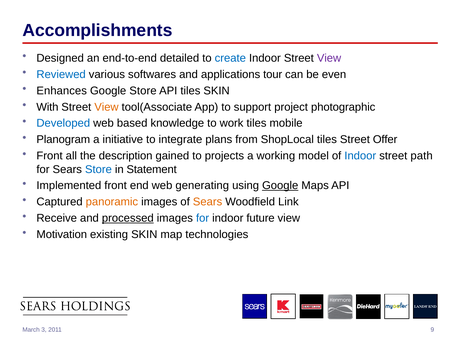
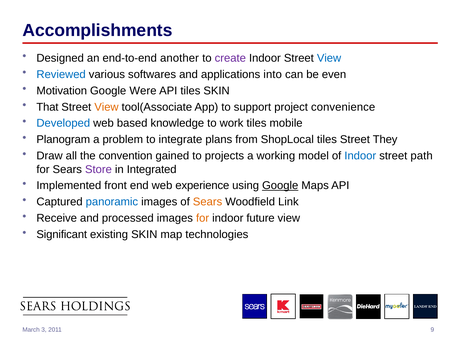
detailed: detailed -> another
create colour: blue -> purple
View at (329, 58) colour: purple -> blue
tour: tour -> into
Enhances: Enhances -> Motivation
Google Store: Store -> Were
With: With -> That
photographic: photographic -> convenience
initiative: initiative -> problem
Offer: Offer -> They
Front at (50, 156): Front -> Draw
description: description -> convention
Store at (98, 169) colour: blue -> purple
Statement: Statement -> Integrated
generating: generating -> experience
panoramic colour: orange -> blue
processed underline: present -> none
for at (203, 218) colour: blue -> orange
Motivation: Motivation -> Significant
